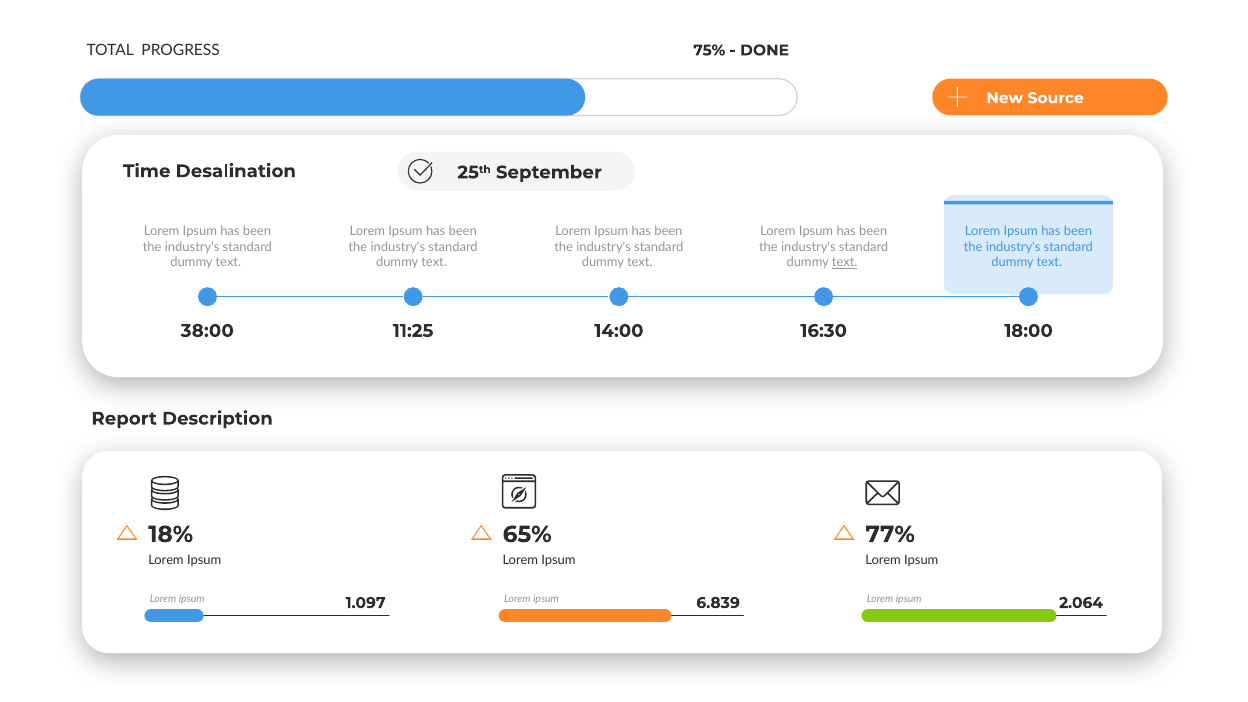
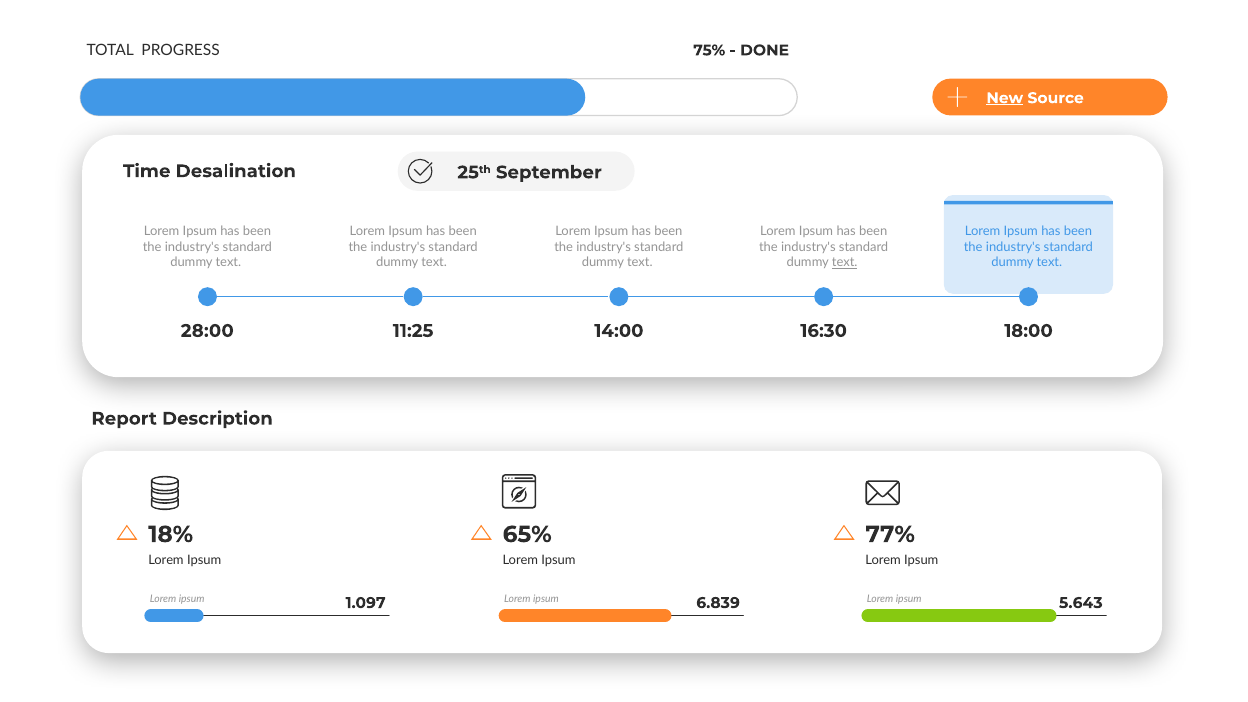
New underline: none -> present
38:00: 38:00 -> 28:00
2.064: 2.064 -> 5.643
